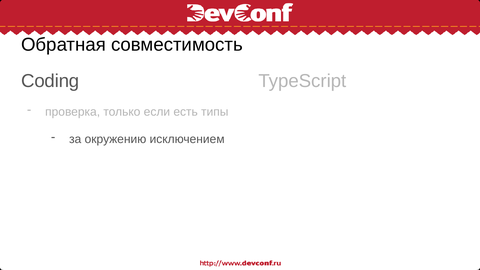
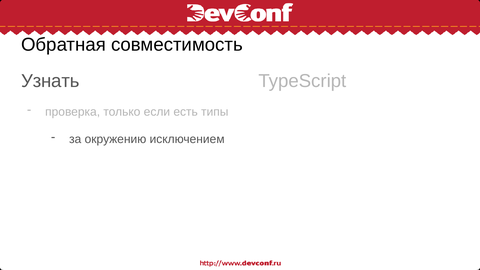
Coding: Coding -> Узнать
